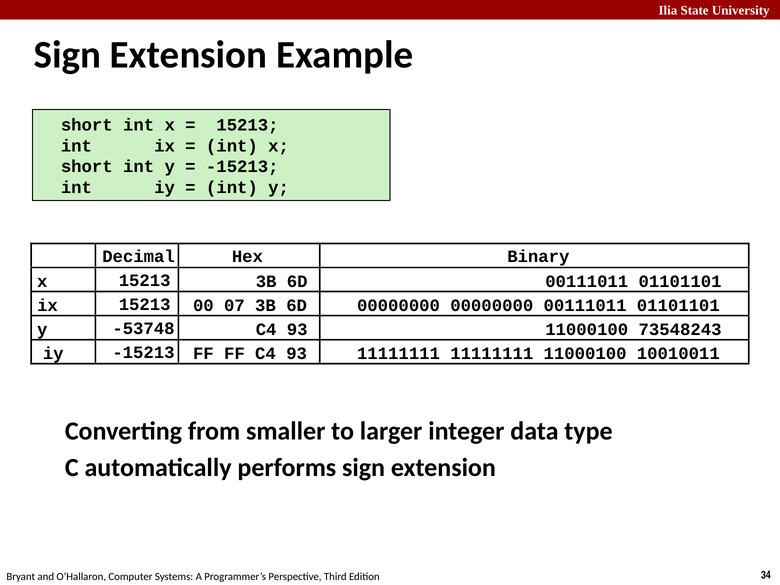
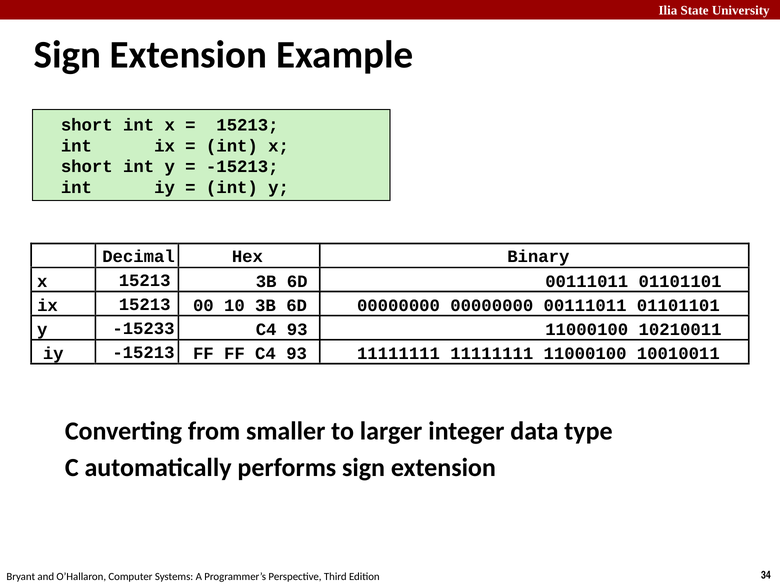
07: 07 -> 10
-53748: -53748 -> -15233
73548243: 73548243 -> 10210011
